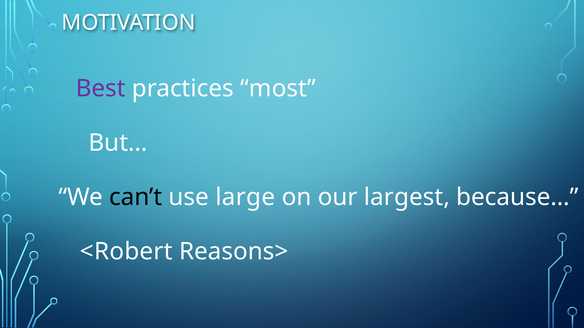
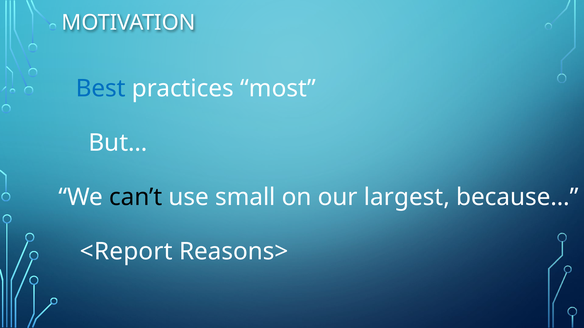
Best colour: purple -> blue
large: large -> small
<Robert: <Robert -> <Report
